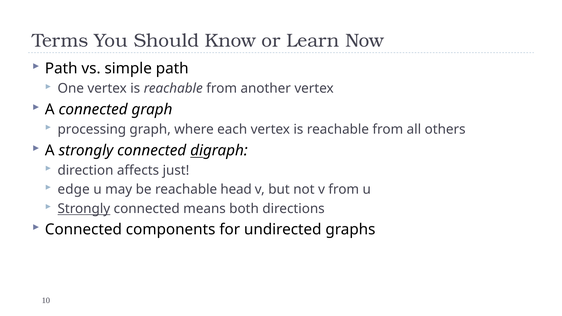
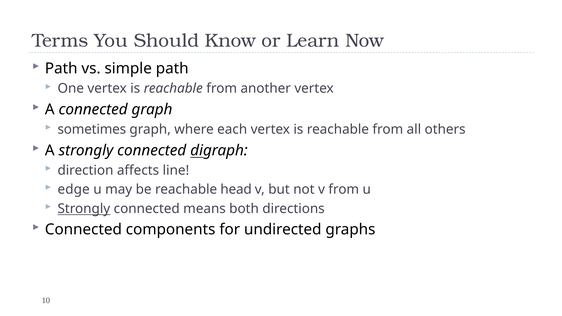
processing: processing -> sometimes
just: just -> line
